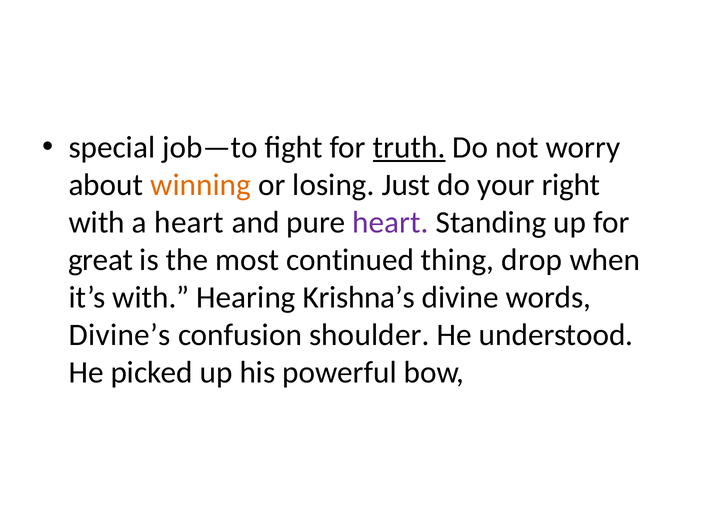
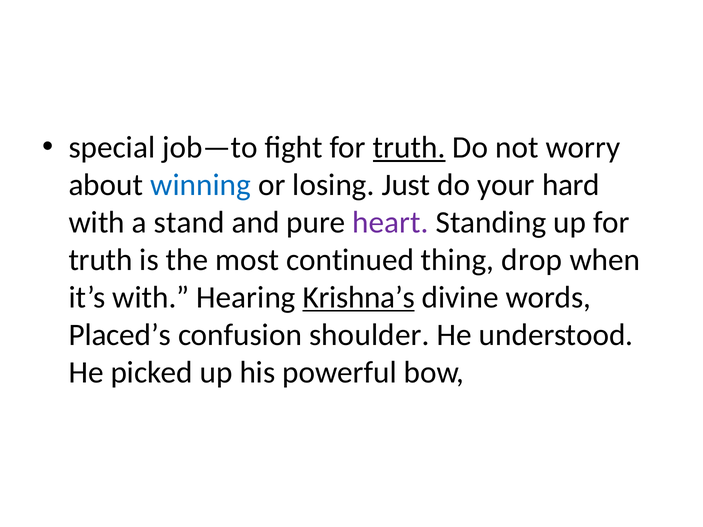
winning colour: orange -> blue
right: right -> hard
a heart: heart -> stand
great at (101, 260): great -> truth
Krishna’s underline: none -> present
Divine’s: Divine’s -> Placed’s
